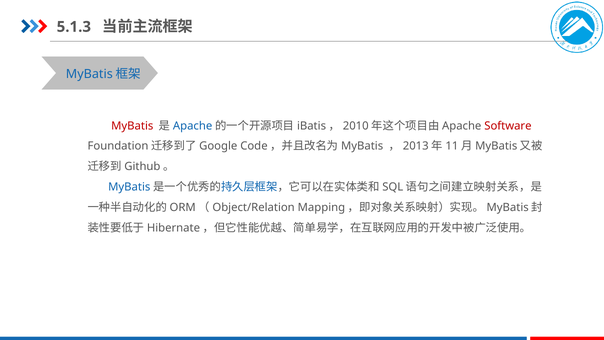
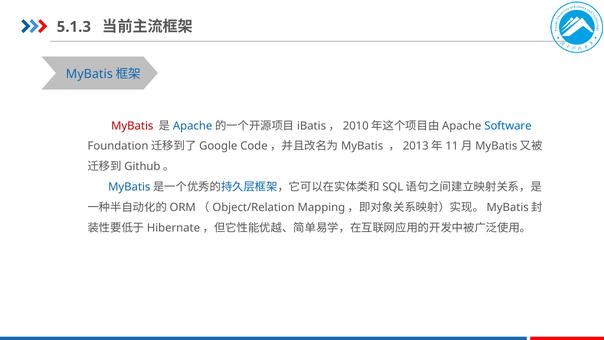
Software colour: red -> blue
